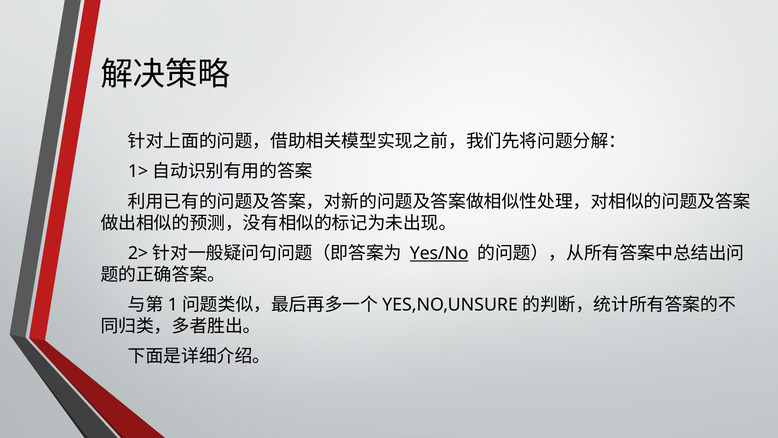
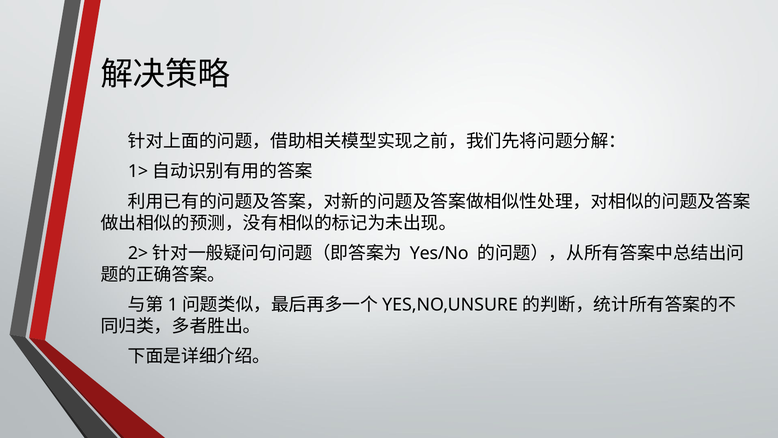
Yes/No underline: present -> none
